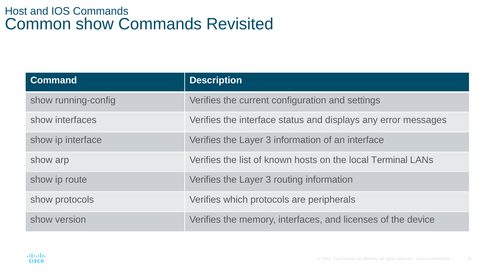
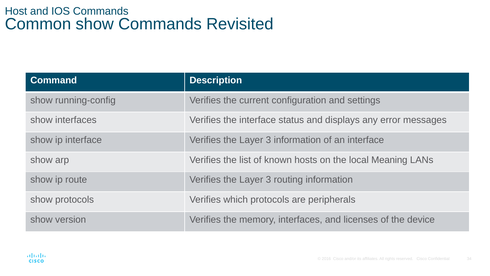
Terminal: Terminal -> Meaning
